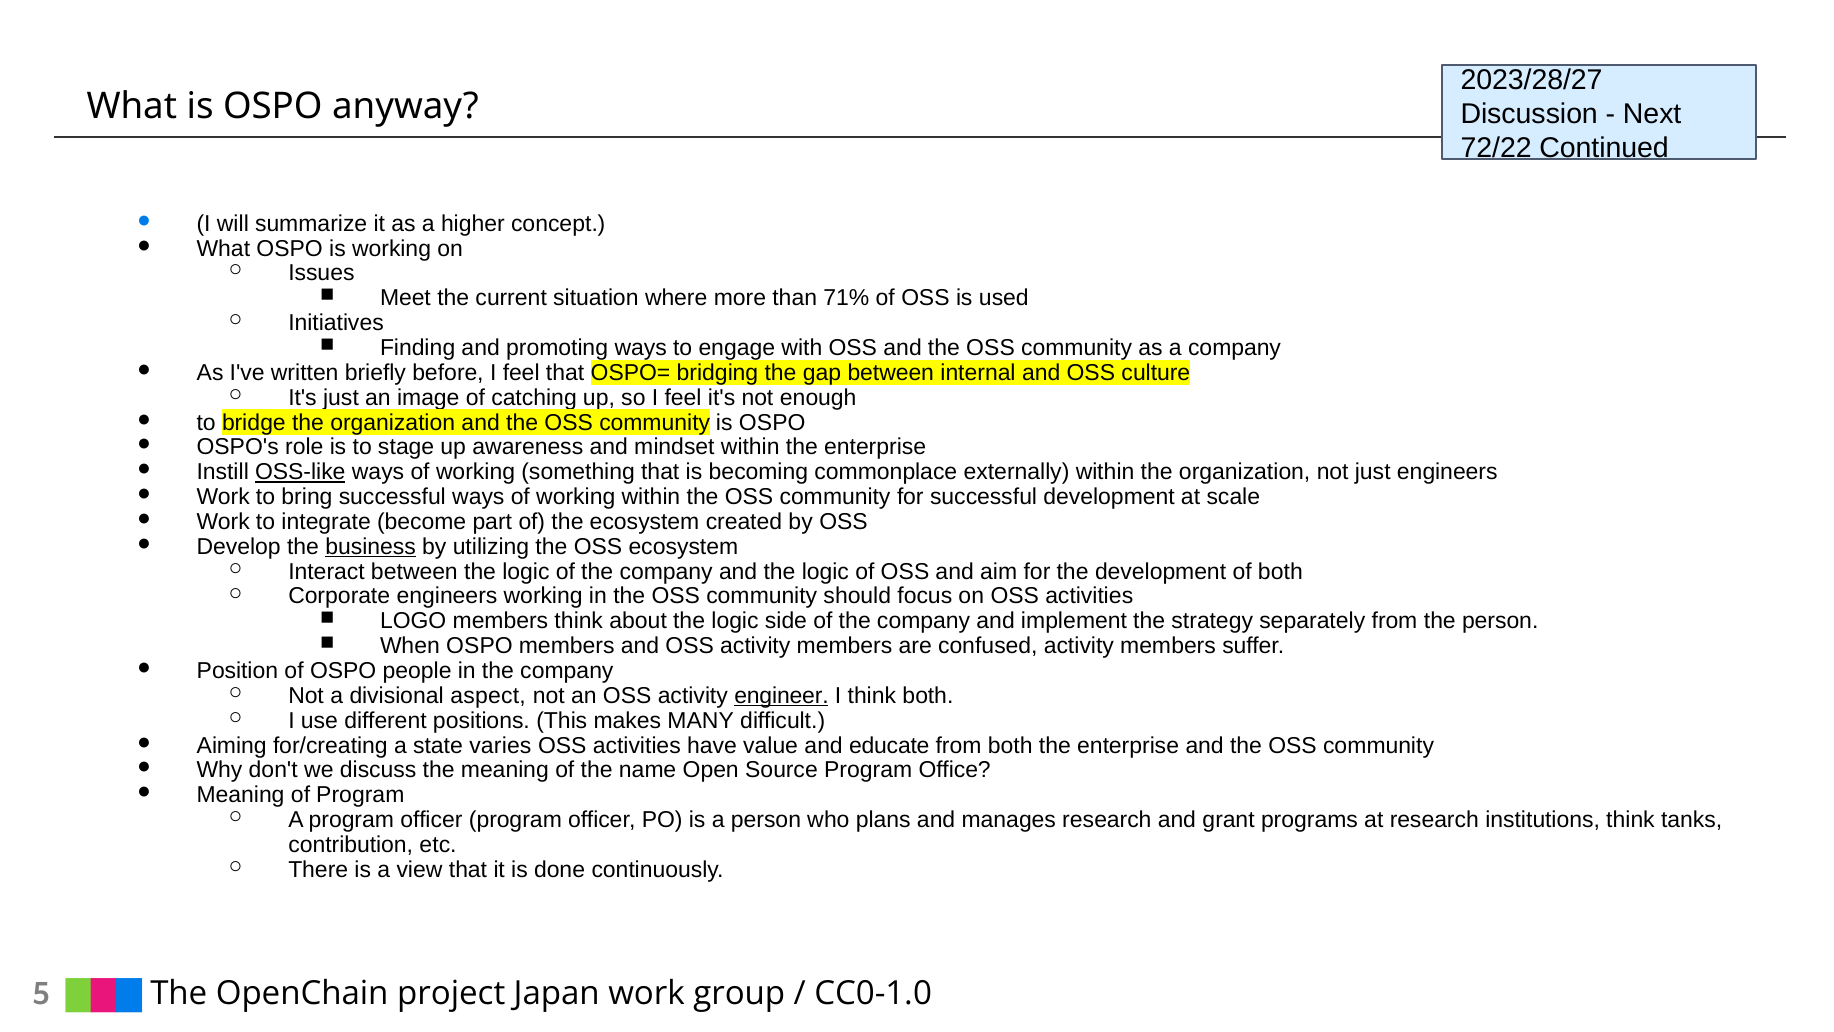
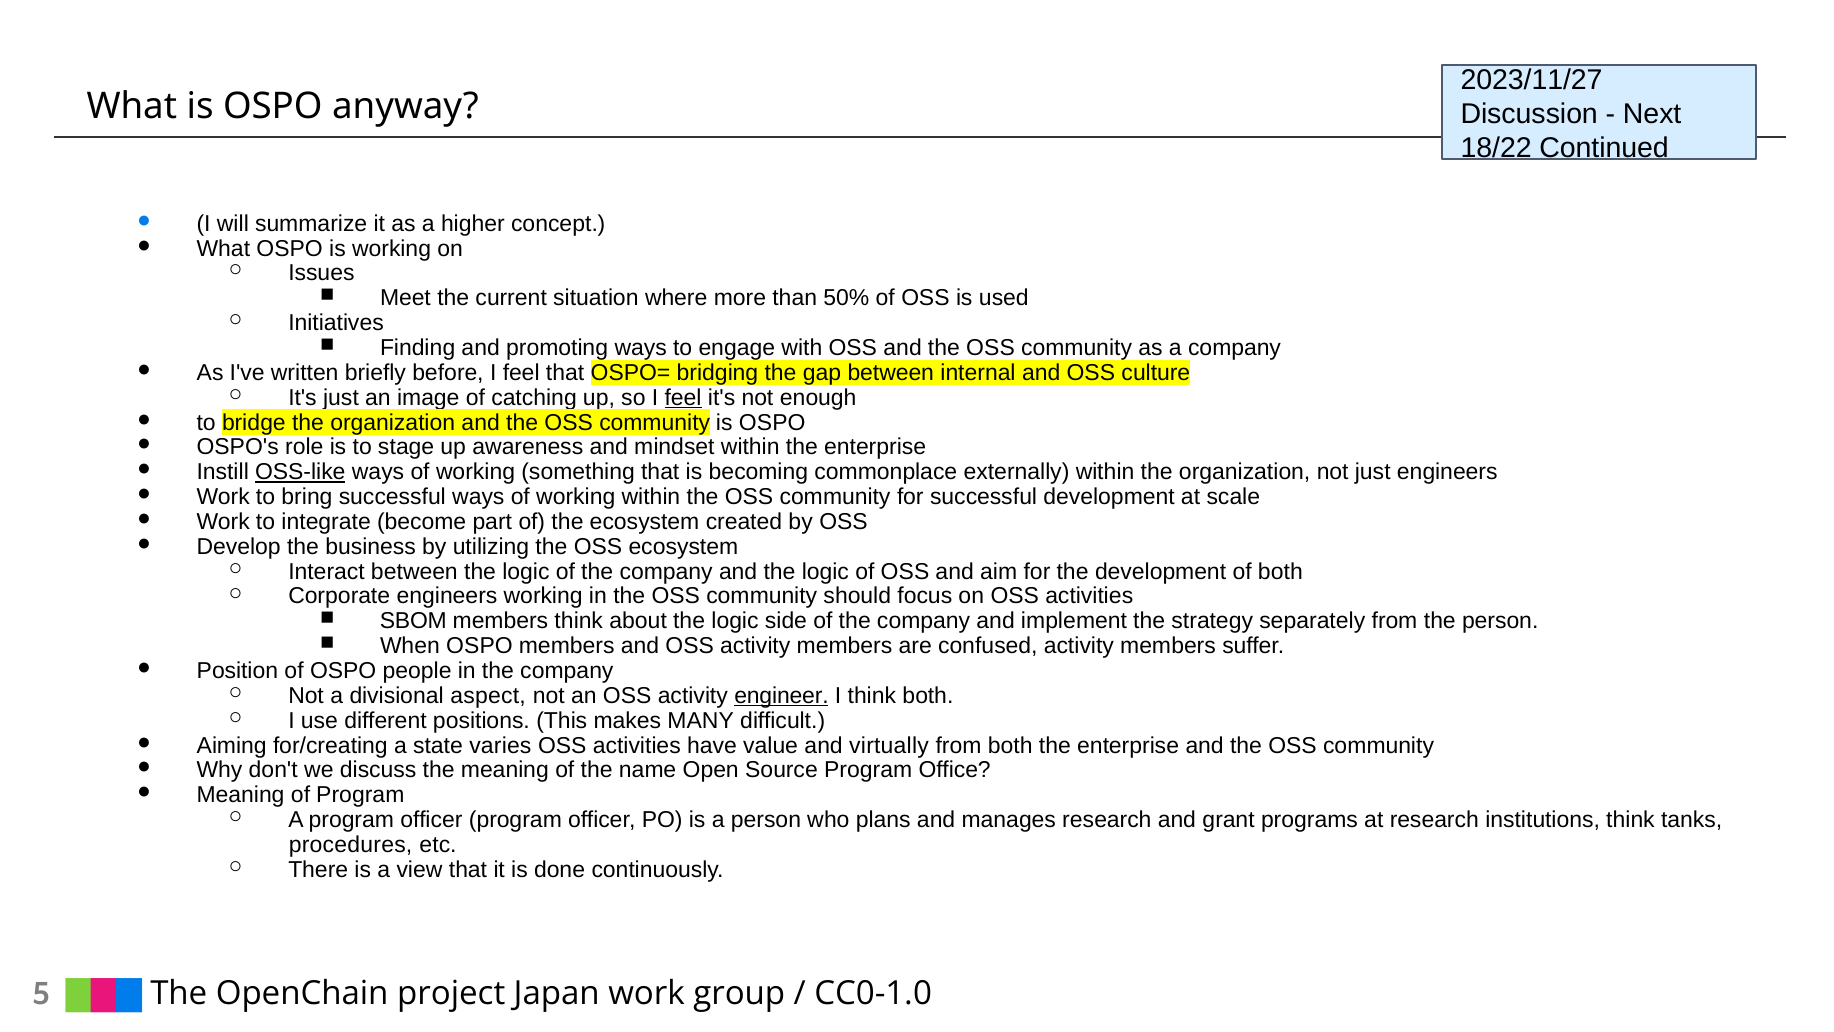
2023/28/27: 2023/28/27 -> 2023/11/27
72/22: 72/22 -> 18/22
71%: 71% -> 50%
feel at (683, 397) underline: none -> present
business underline: present -> none
LOGO: LOGO -> SBOM
educate: educate -> virtually
contribution: contribution -> procedures
